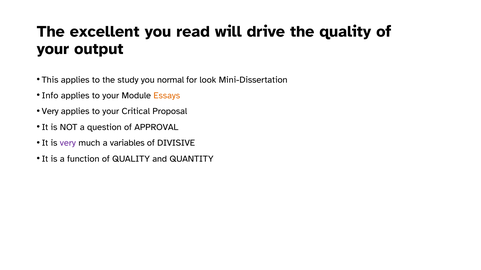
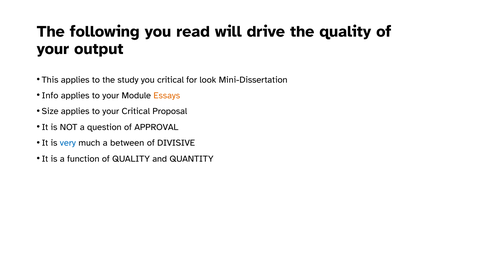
excellent: excellent -> following
you normal: normal -> critical
Very at (50, 112): Very -> Size
very at (68, 143) colour: purple -> blue
variables: variables -> between
